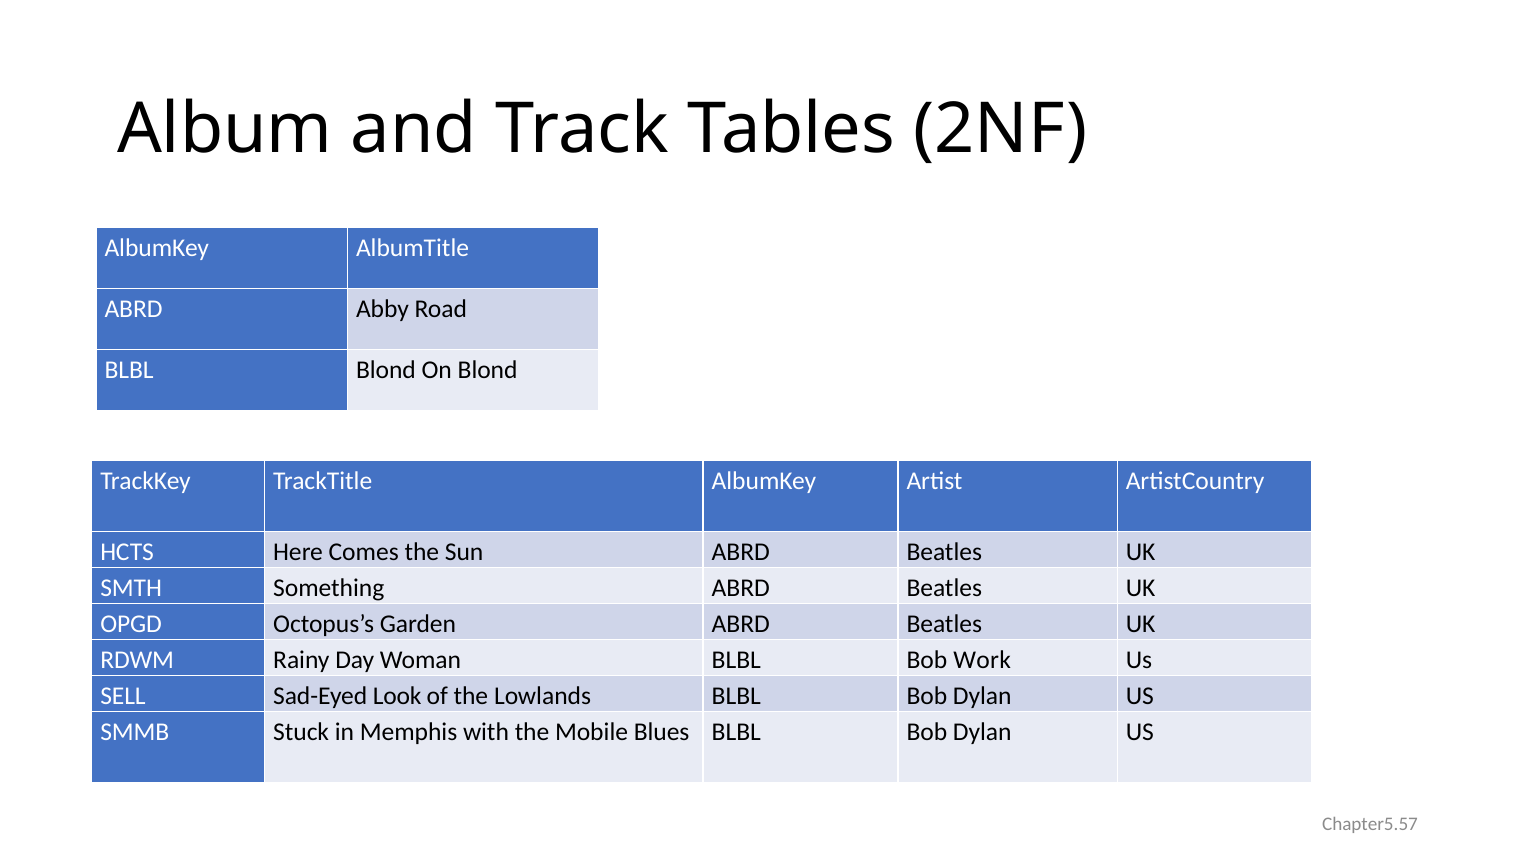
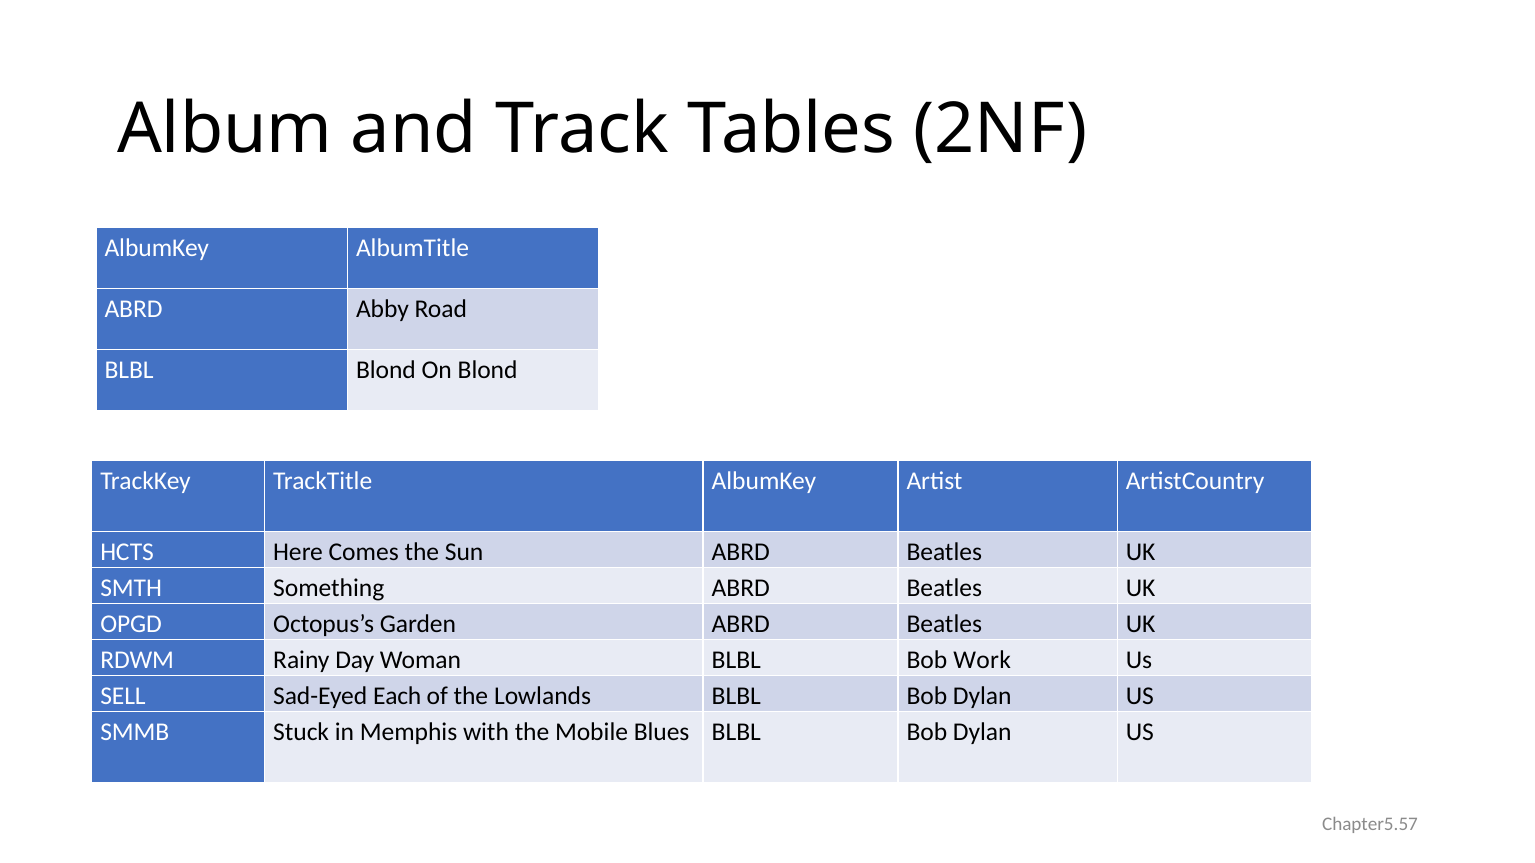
Look: Look -> Each
